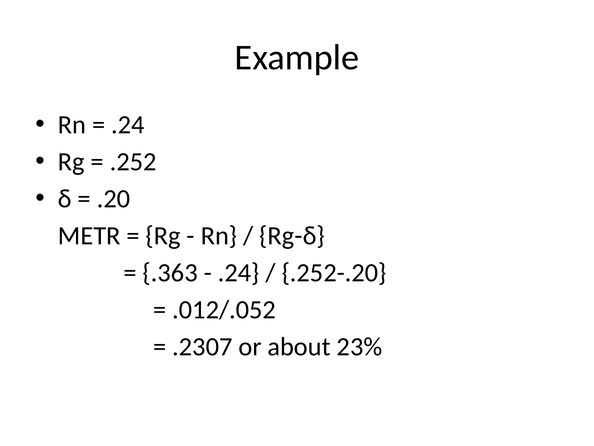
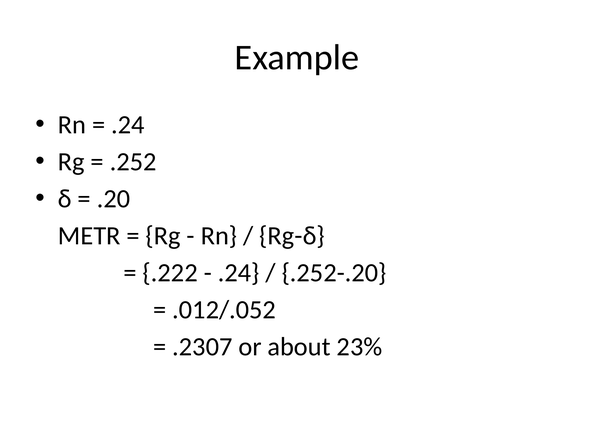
.363: .363 -> .222
